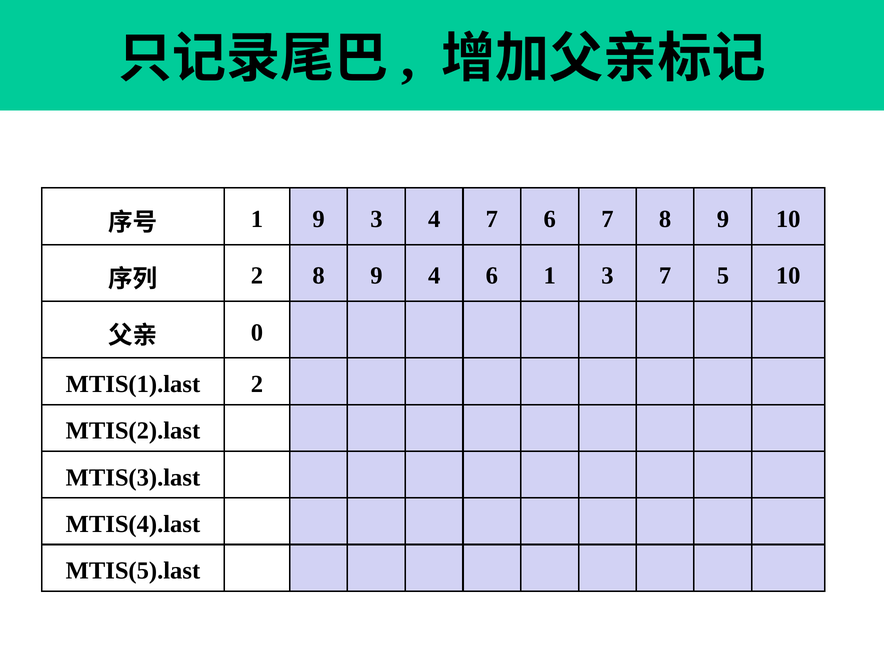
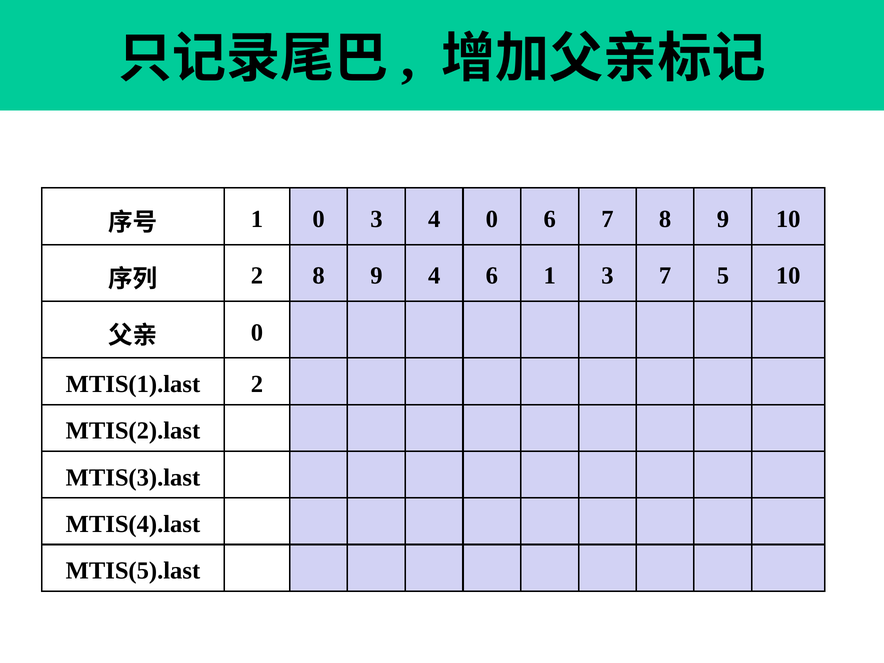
1 9: 9 -> 0
4 7: 7 -> 0
